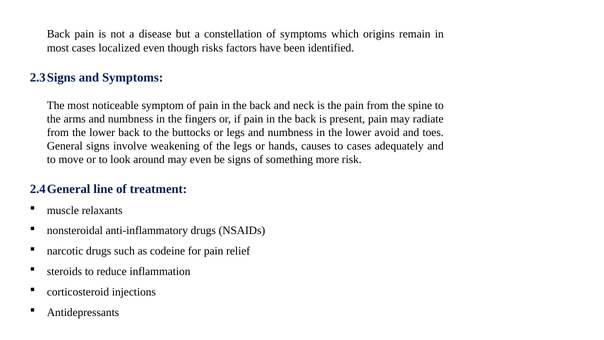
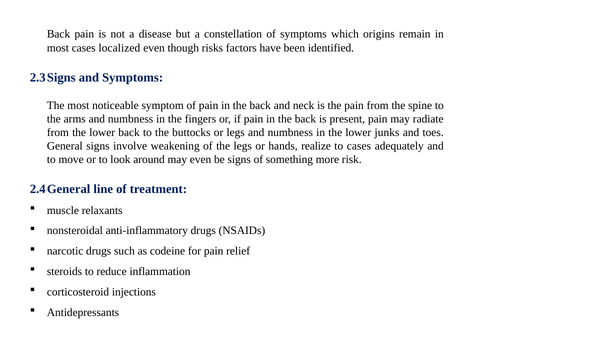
avoid: avoid -> junks
causes: causes -> realize
